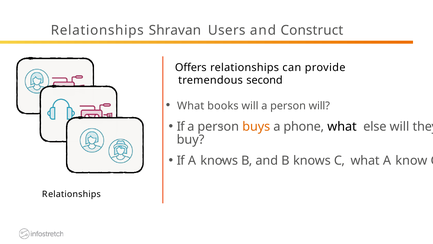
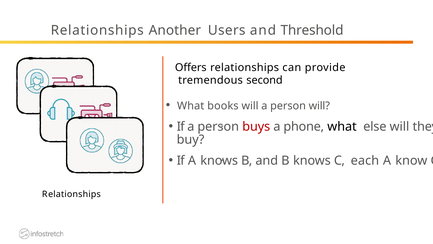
Shravan: Shravan -> Another
Construct: Construct -> Threshold
buys colour: orange -> red
C what: what -> each
